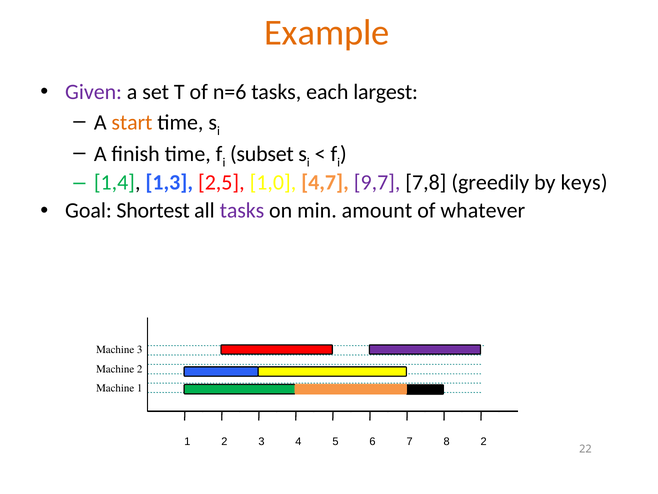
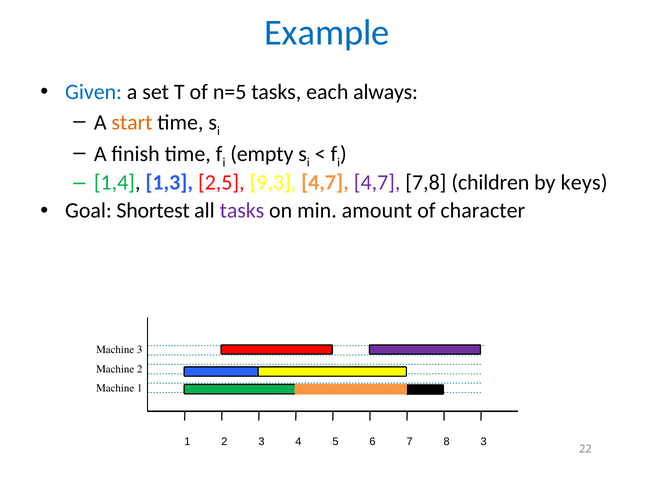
Example colour: orange -> blue
Given colour: purple -> blue
n=6: n=6 -> n=5
largest: largest -> always
subset: subset -> empty
1,0: 1,0 -> 9,3
4,7 9,7: 9,7 -> 4,7
greedily: greedily -> children
whatever: whatever -> character
1 2: 2 -> 3
